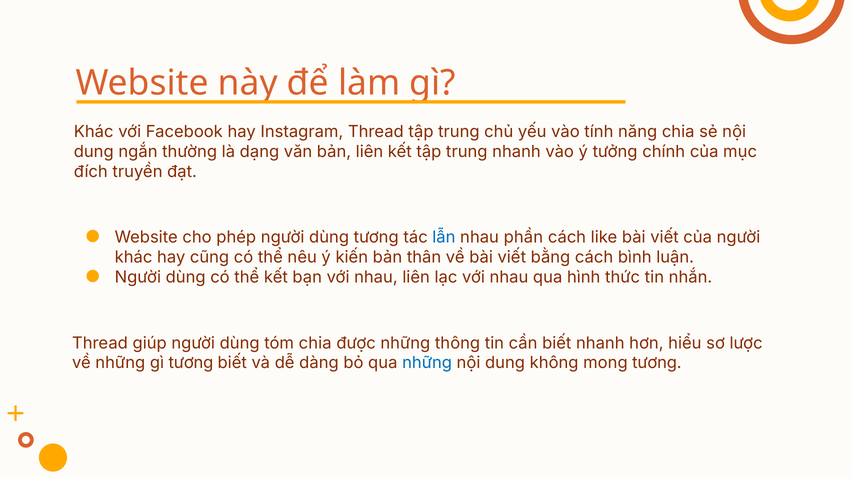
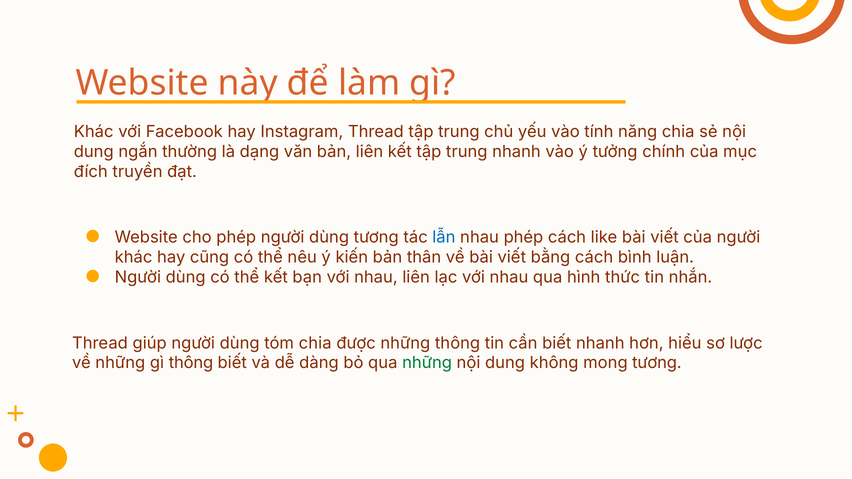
nhau phần: phần -> phép
gì tương: tương -> thông
những at (427, 363) colour: blue -> green
